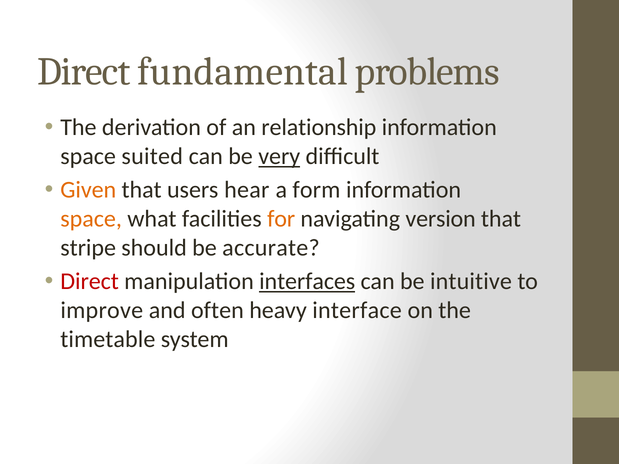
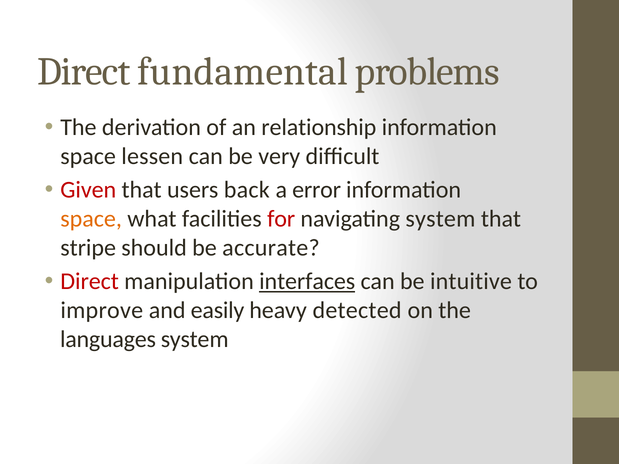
suited: suited -> lessen
very underline: present -> none
Given colour: orange -> red
hear: hear -> back
form: form -> error
for colour: orange -> red
navigating version: version -> system
often: often -> easily
interface: interface -> detected
timetable: timetable -> languages
